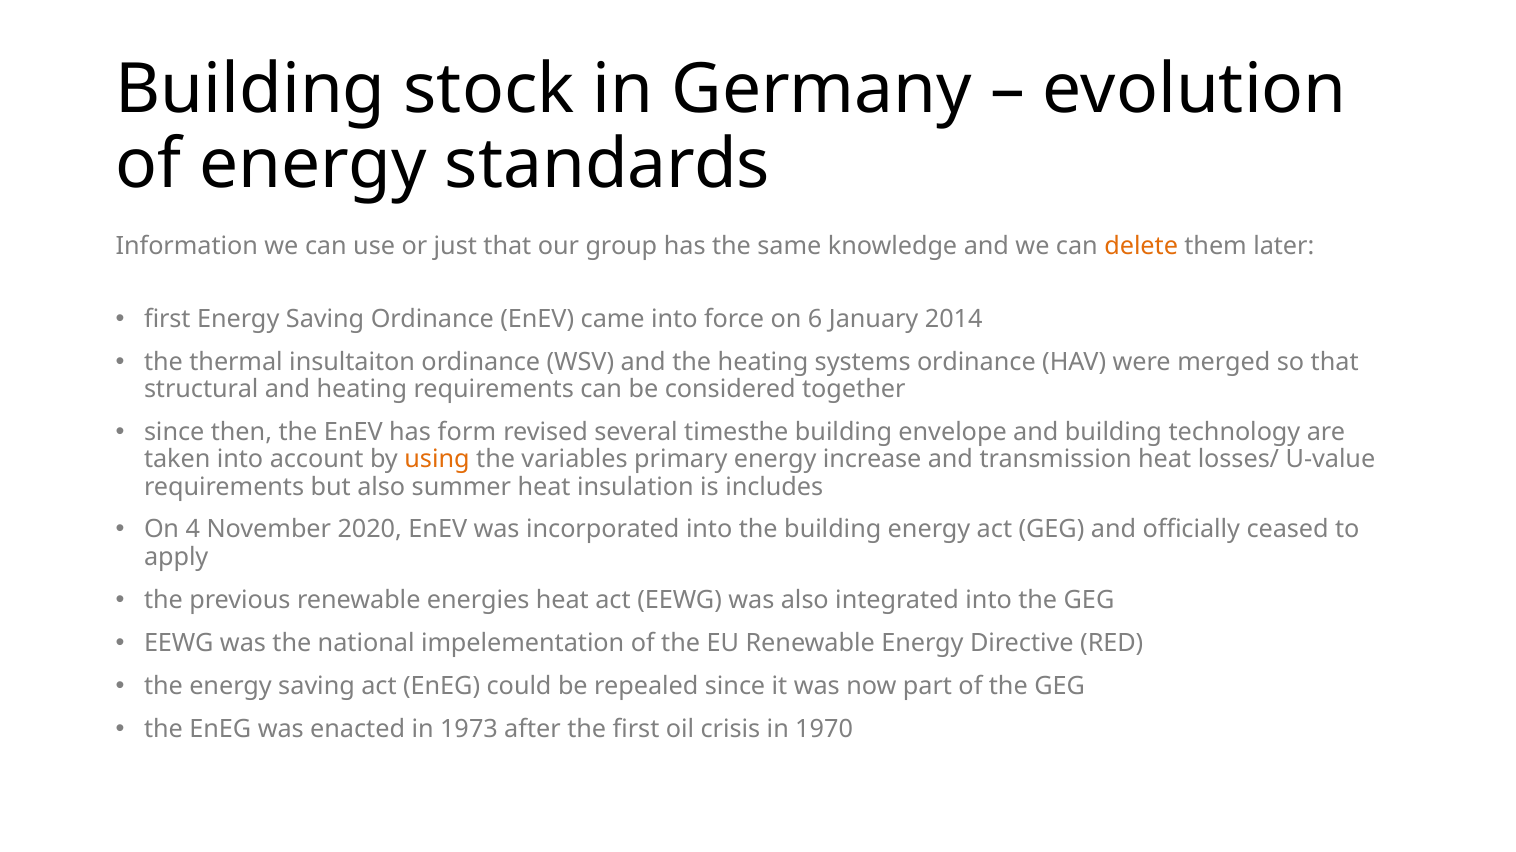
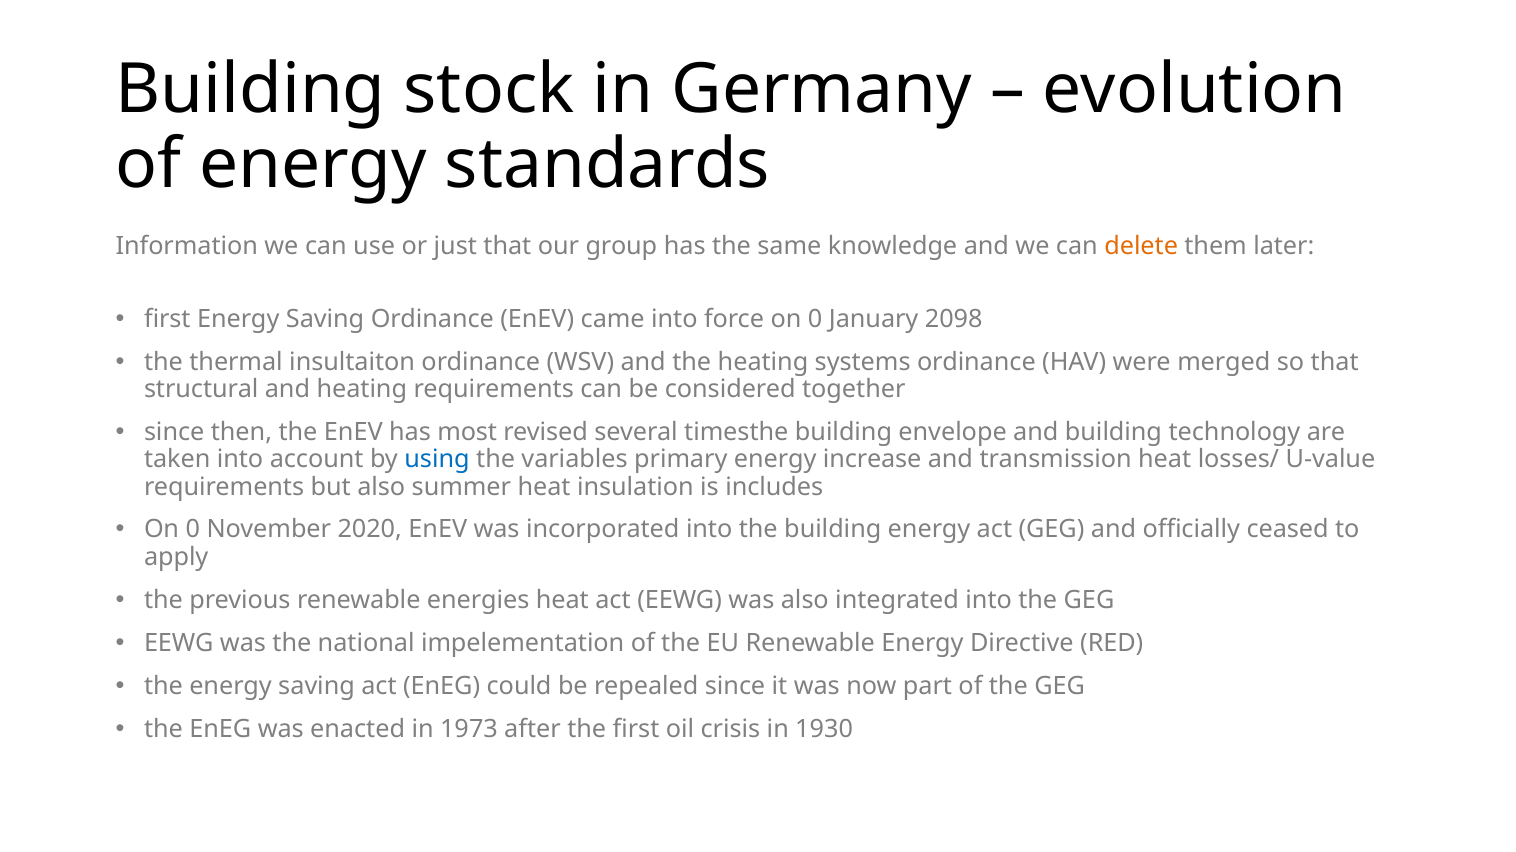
force on 6: 6 -> 0
2014: 2014 -> 2098
form: form -> most
using colour: orange -> blue
4 at (193, 530): 4 -> 0
1970: 1970 -> 1930
